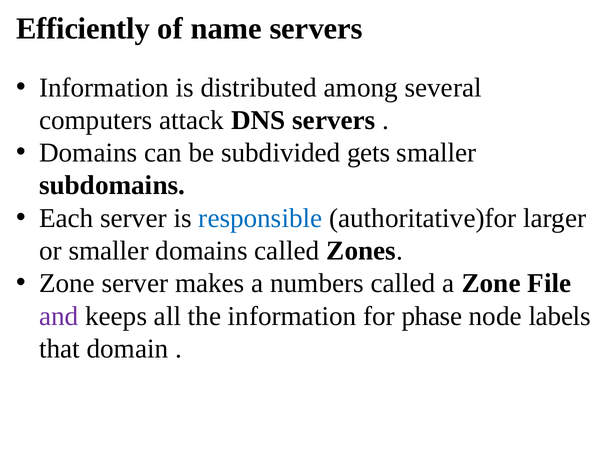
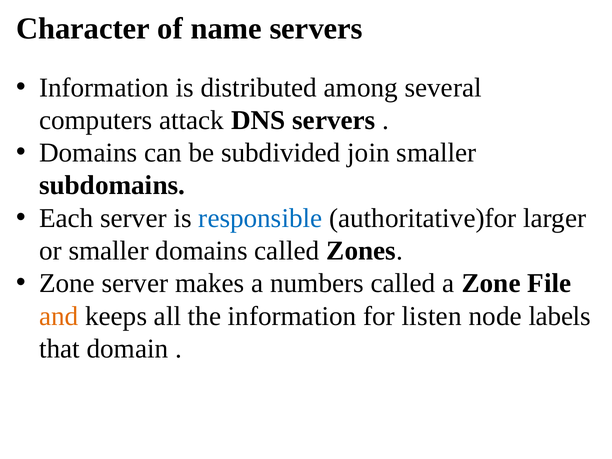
Efficiently: Efficiently -> Character
gets: gets -> join
and colour: purple -> orange
phase: phase -> listen
